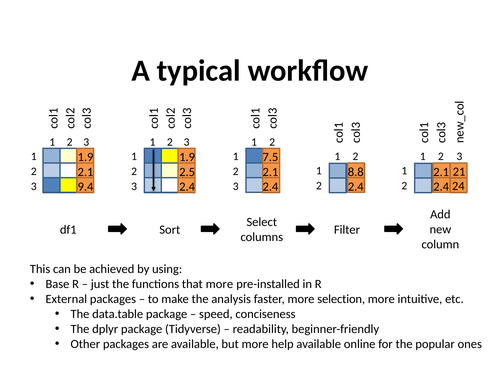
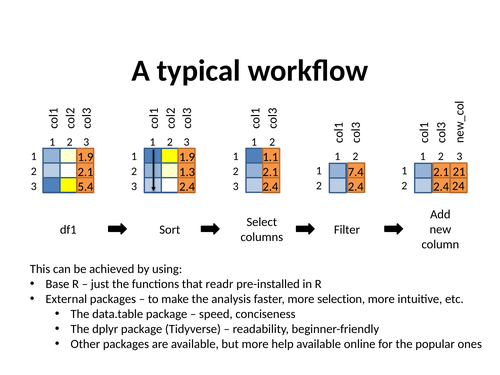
7.5: 7.5 -> 1.1
2.5: 2.5 -> 1.3
8.8: 8.8 -> 7.4
9.4: 9.4 -> 5.4
that more: more -> readr
